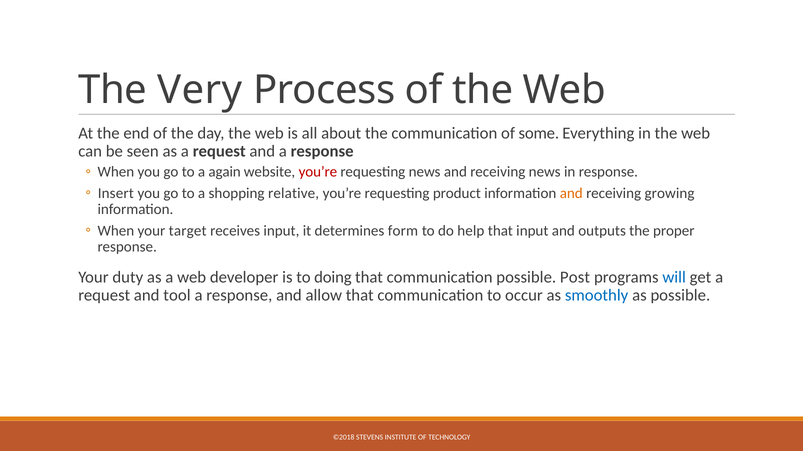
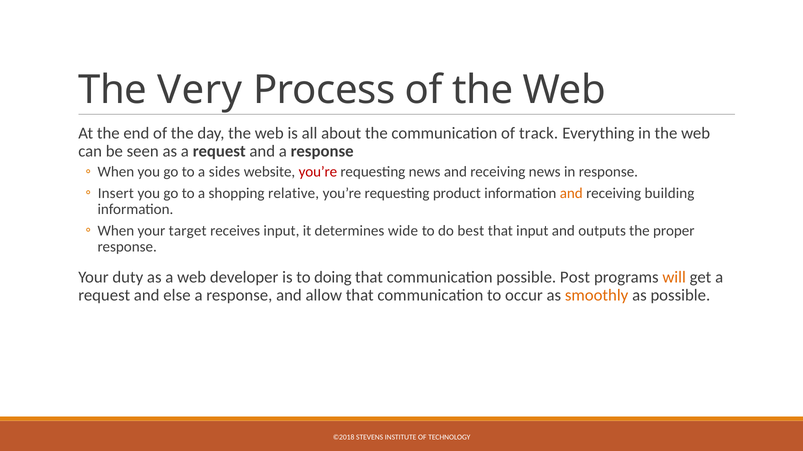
some: some -> track
again: again -> sides
growing: growing -> building
form: form -> wide
help: help -> best
will colour: blue -> orange
tool: tool -> else
smoothly colour: blue -> orange
